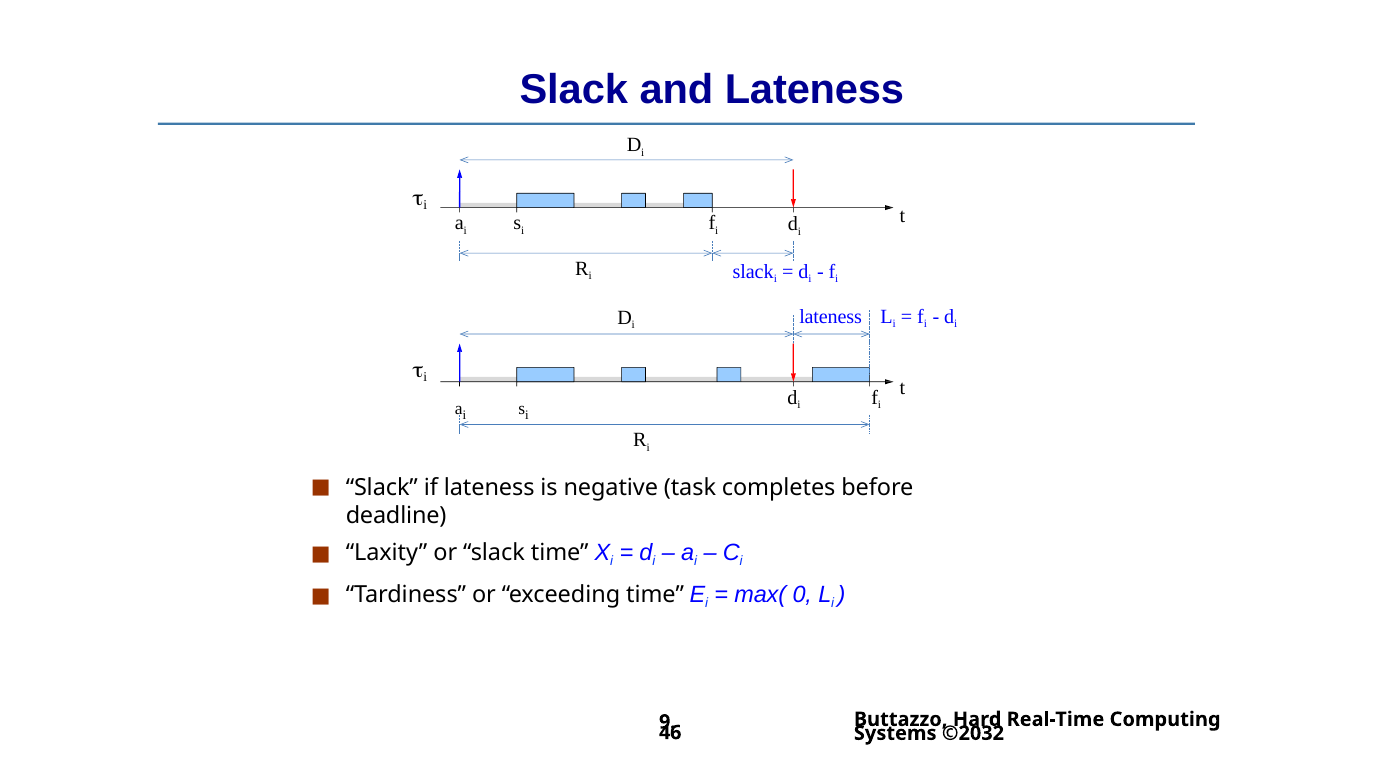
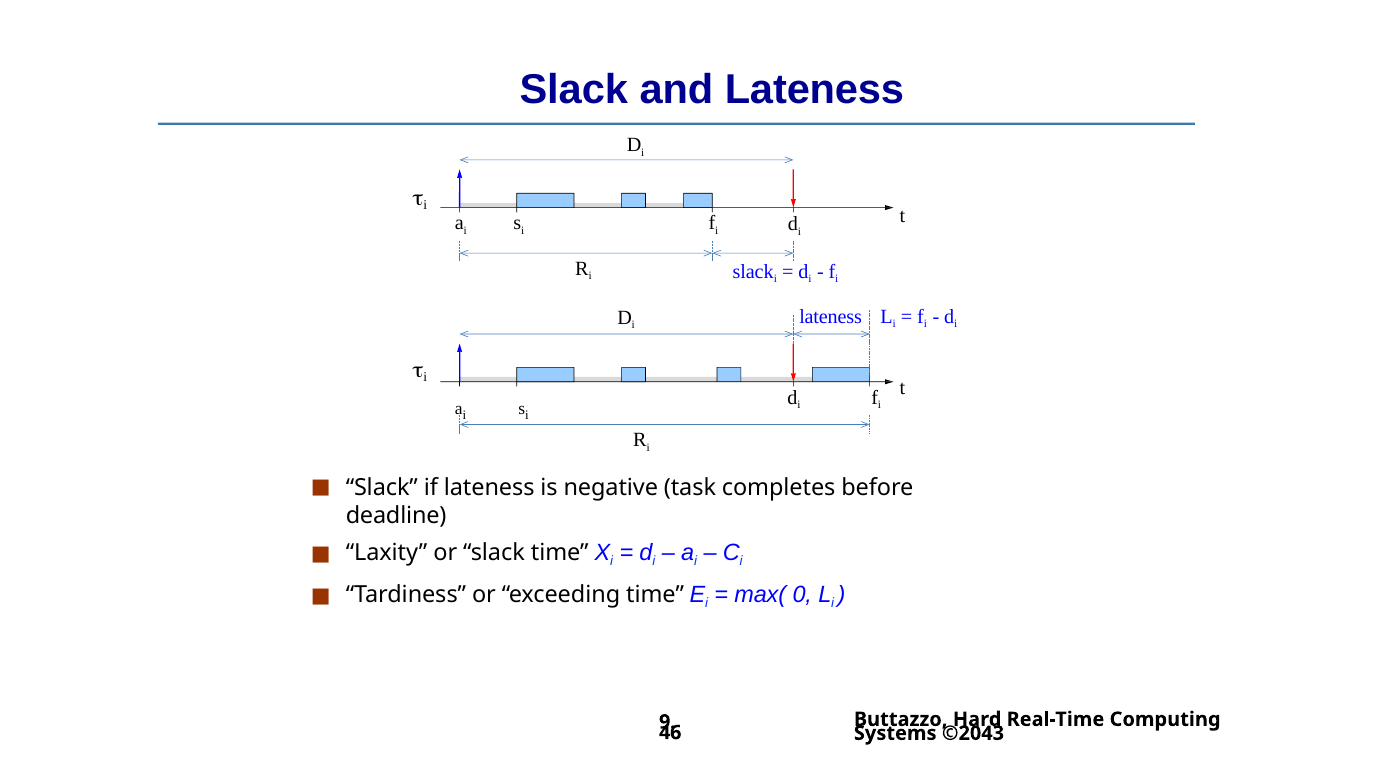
©2032: ©2032 -> ©2043
